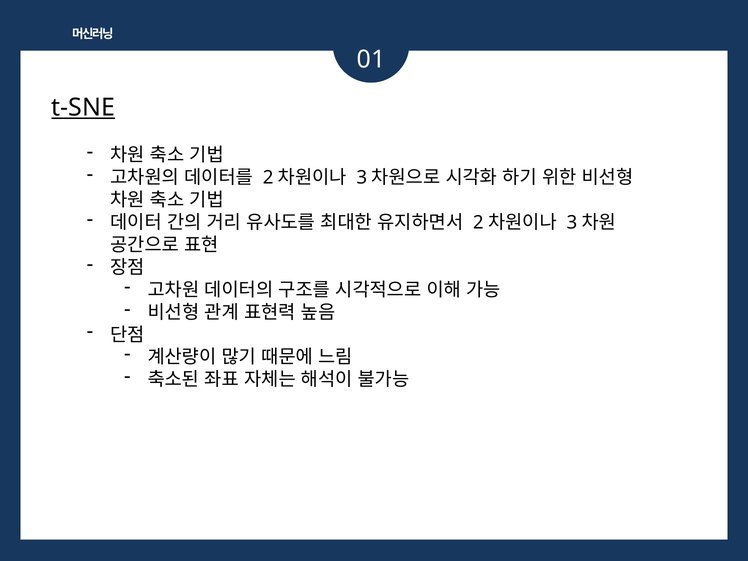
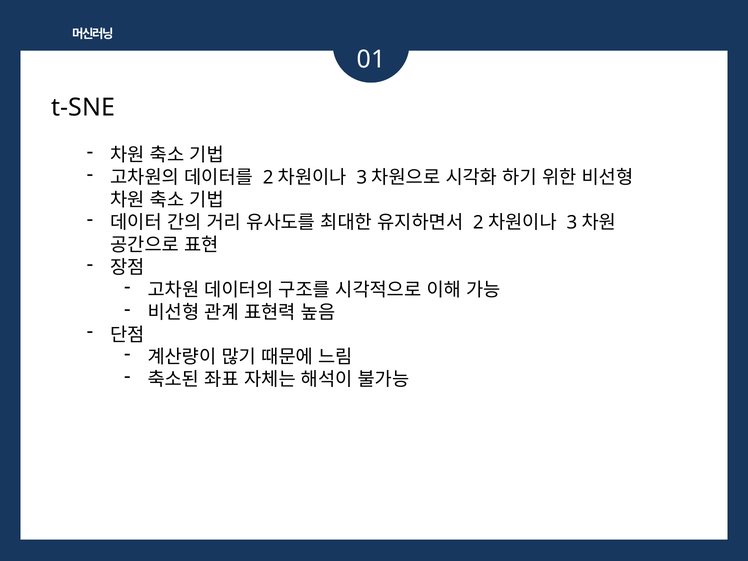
t-SNE underline: present -> none
